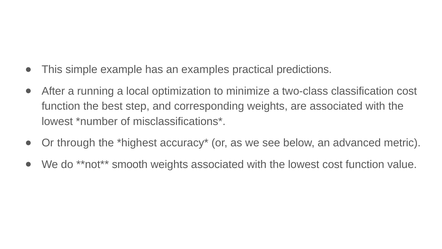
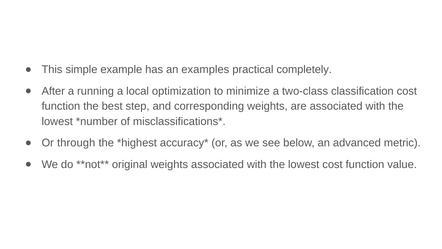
predictions: predictions -> completely
smooth: smooth -> original
